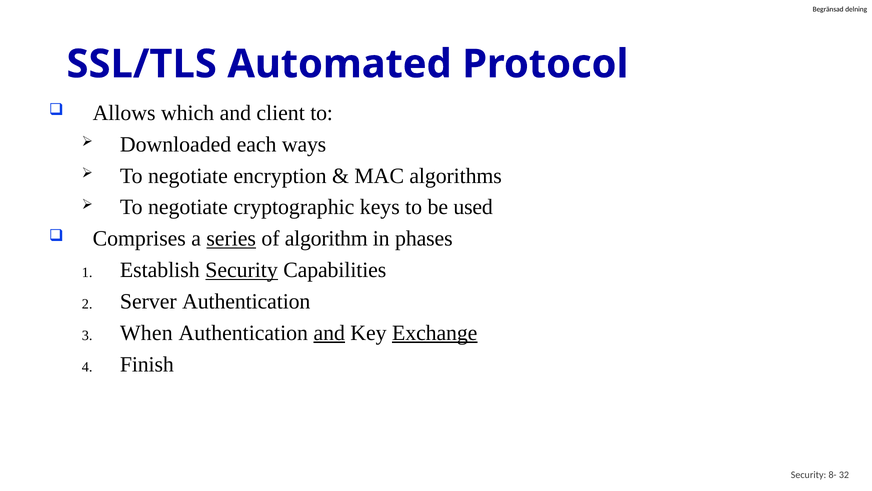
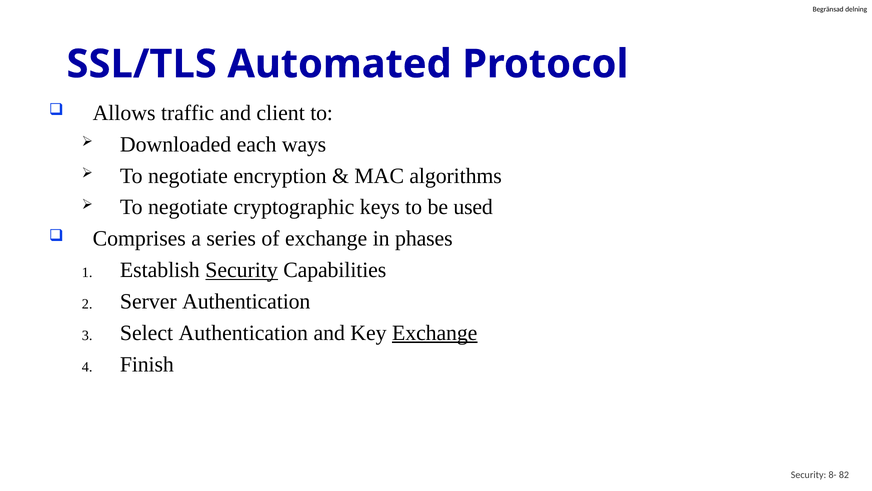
which: which -> traffic
series underline: present -> none
of algorithm: algorithm -> exchange
When: When -> Select
and at (329, 333) underline: present -> none
32: 32 -> 82
